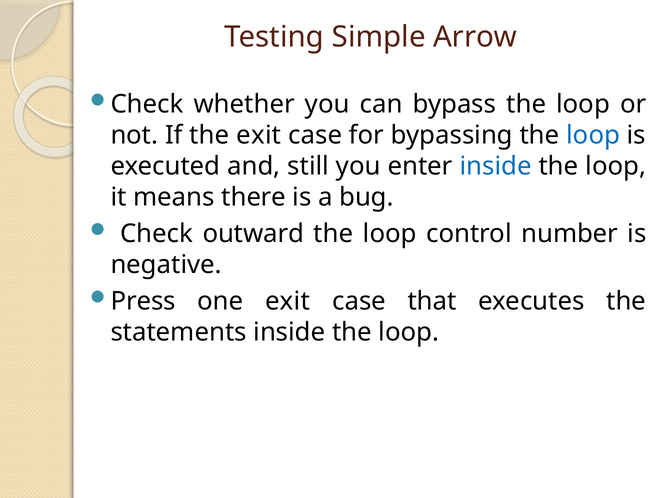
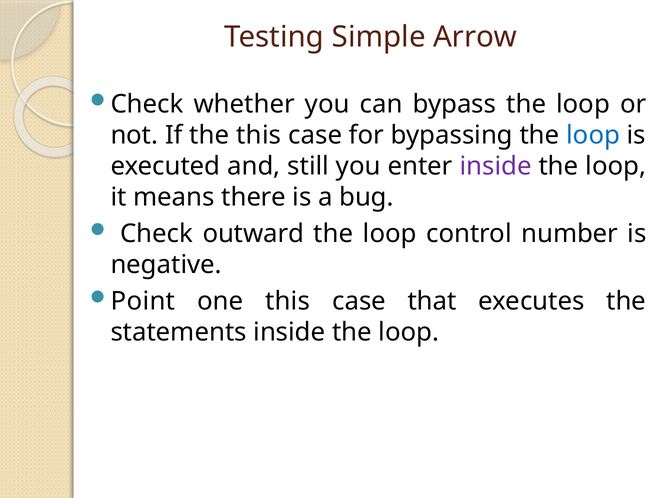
the exit: exit -> this
inside at (496, 166) colour: blue -> purple
Press: Press -> Point
one exit: exit -> this
